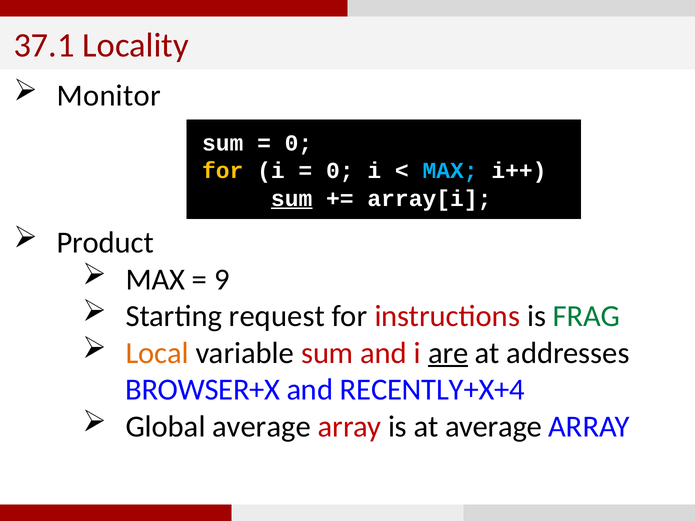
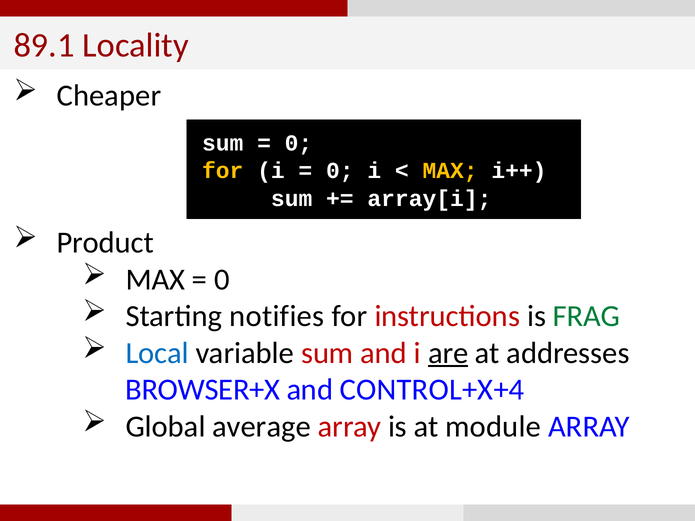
37.1: 37.1 -> 89.1
Monitor: Monitor -> Cheaper
MAX at (450, 171) colour: light blue -> yellow
sum at (292, 199) underline: present -> none
9 at (222, 280): 9 -> 0
request: request -> notifies
Local colour: orange -> blue
RECENTLY+X+4: RECENTLY+X+4 -> CONTROL+X+4
at average: average -> module
